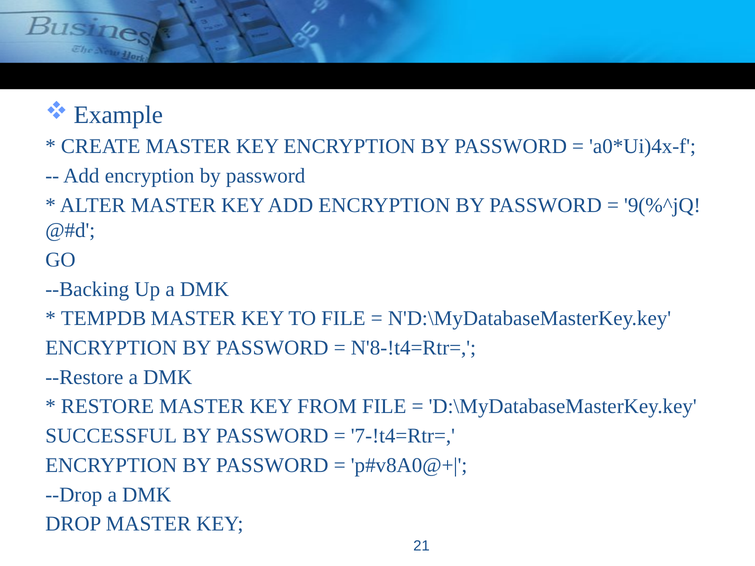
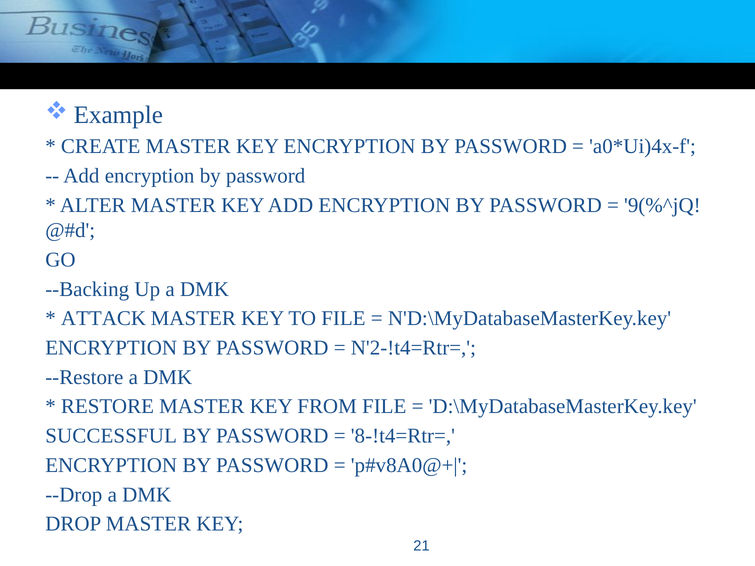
TEMPDB: TEMPDB -> ATTACK
N'8-!t4=Rtr=: N'8-!t4=Rtr= -> N'2-!t4=Rtr=
7-!t4=Rtr=: 7-!t4=Rtr= -> 8-!t4=Rtr=
